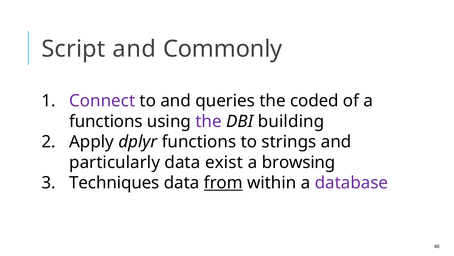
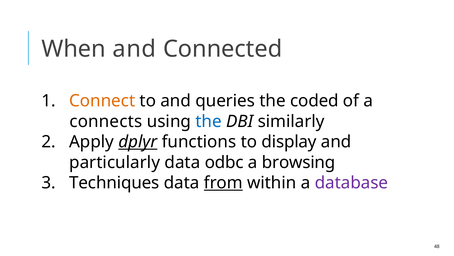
Script: Script -> When
Commonly: Commonly -> Connected
Connect colour: purple -> orange
functions at (106, 121): functions -> connects
the at (209, 121) colour: purple -> blue
building: building -> similarly
dplyr underline: none -> present
strings: strings -> display
exist: exist -> odbc
